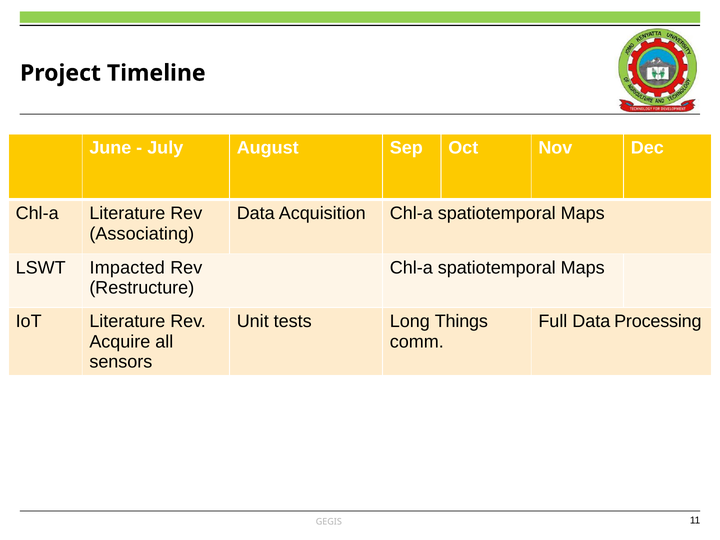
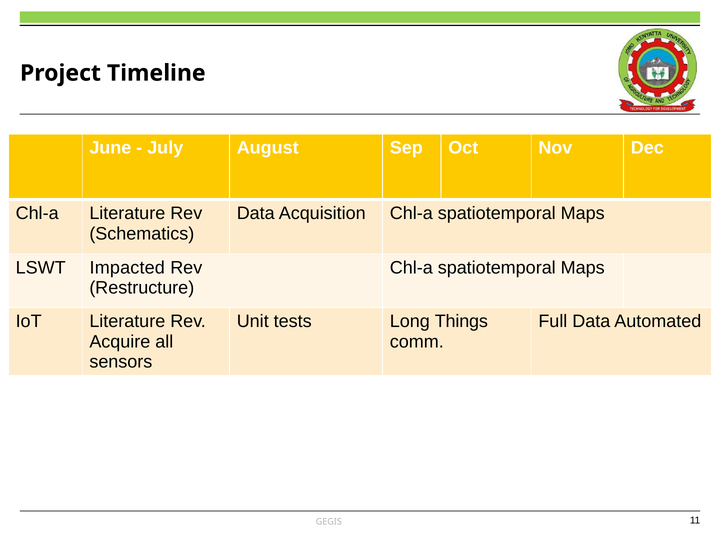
Associating: Associating -> Schematics
Processing: Processing -> Automated
